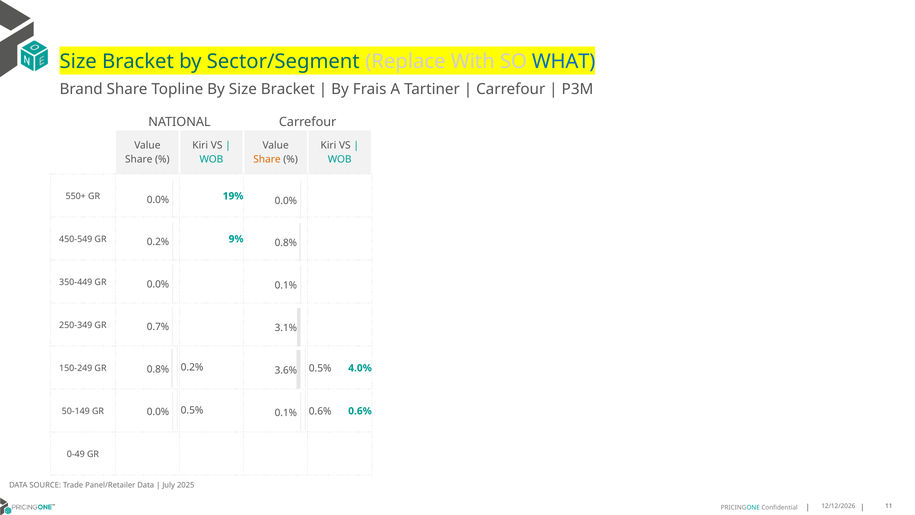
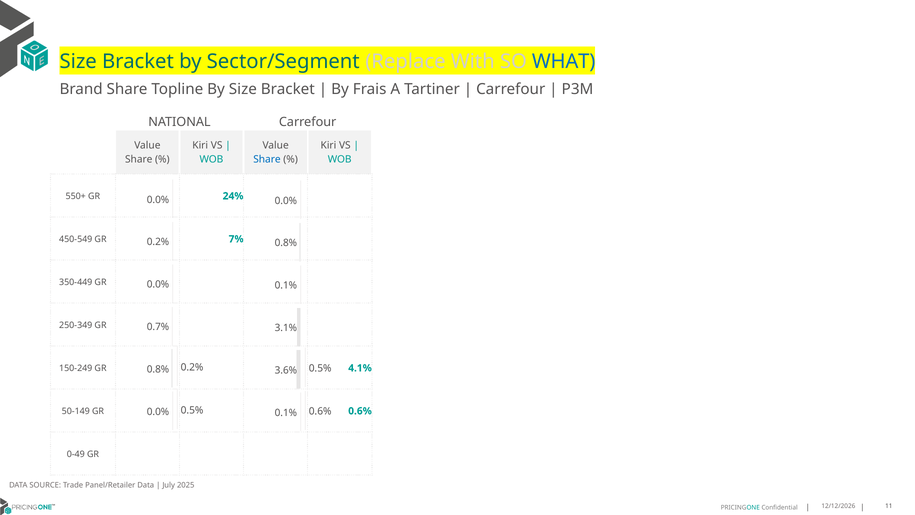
Share at (267, 159) colour: orange -> blue
19%: 19% -> 24%
9%: 9% -> 7%
4.0%: 4.0% -> 4.1%
